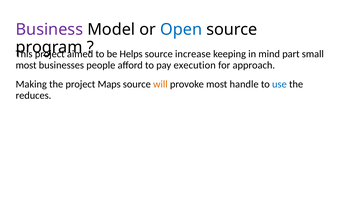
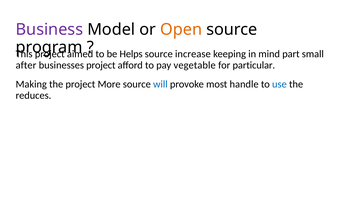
Open colour: blue -> orange
most at (26, 65): most -> after
businesses people: people -> project
execution: execution -> vegetable
approach: approach -> particular
Maps: Maps -> More
will colour: orange -> blue
